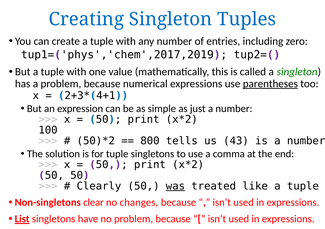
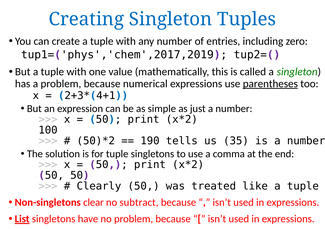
800: 800 -> 190
43: 43 -> 35
was underline: present -> none
changes: changes -> subtract
